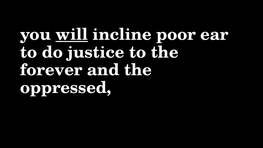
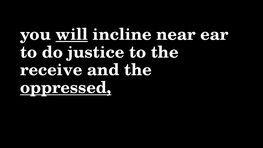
poor: poor -> near
forever: forever -> receive
oppressed underline: none -> present
